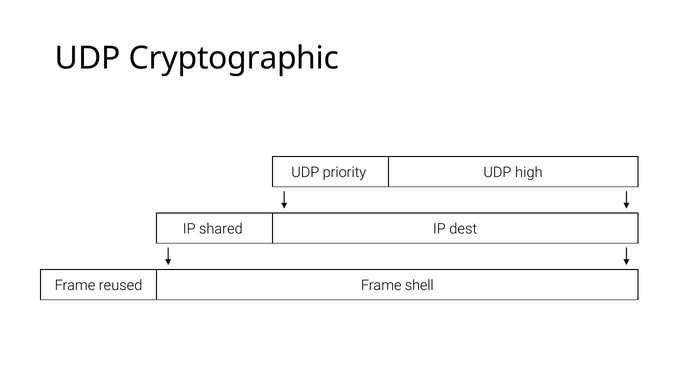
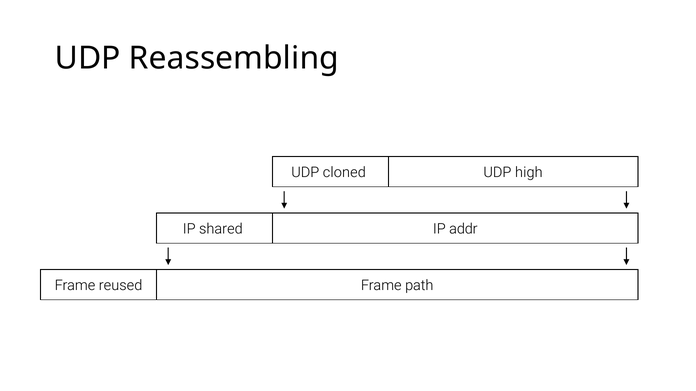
Cryptographic: Cryptographic -> Reassembling
priority: priority -> cloned
dest: dest -> addr
shell: shell -> path
